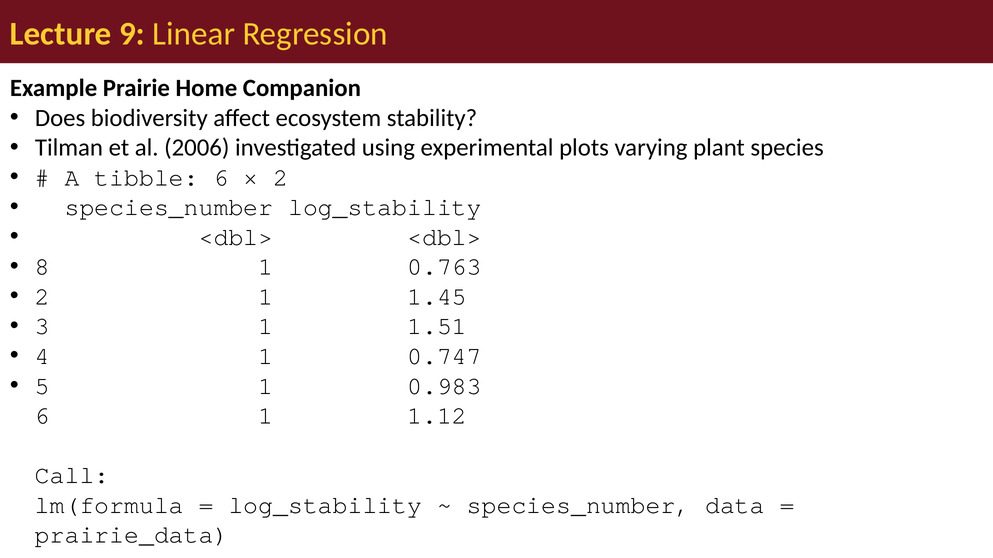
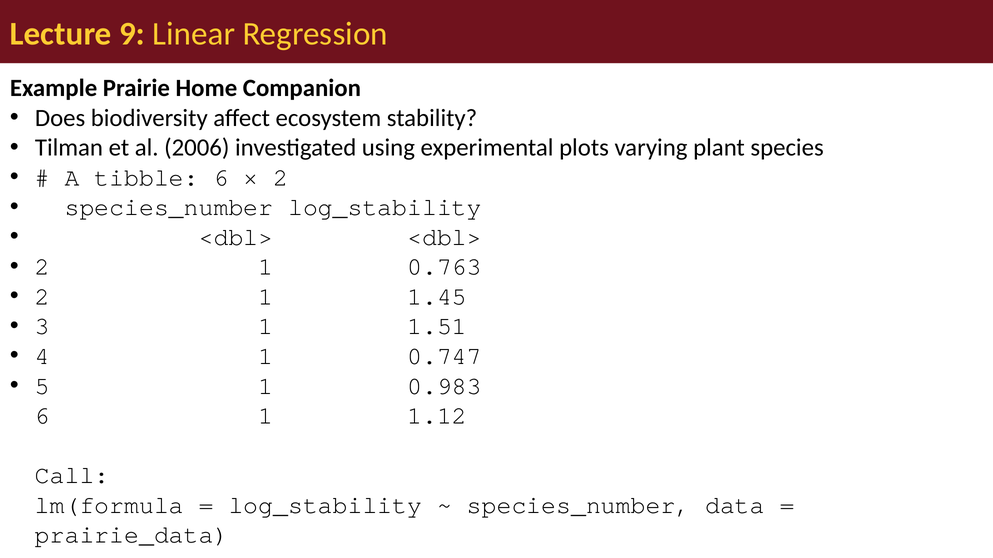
8 at (42, 267): 8 -> 2
